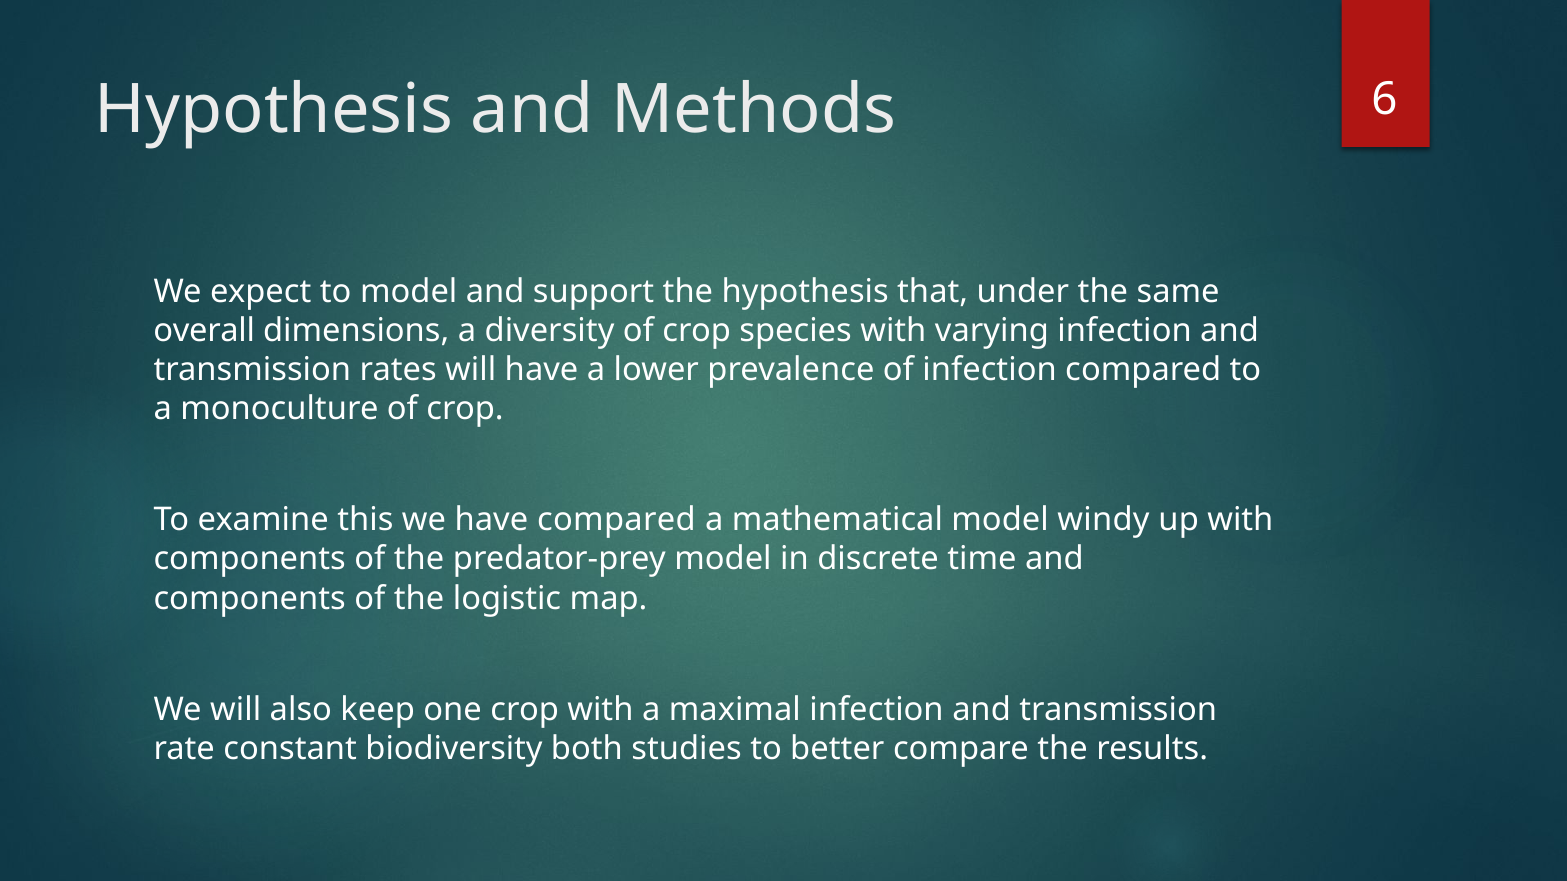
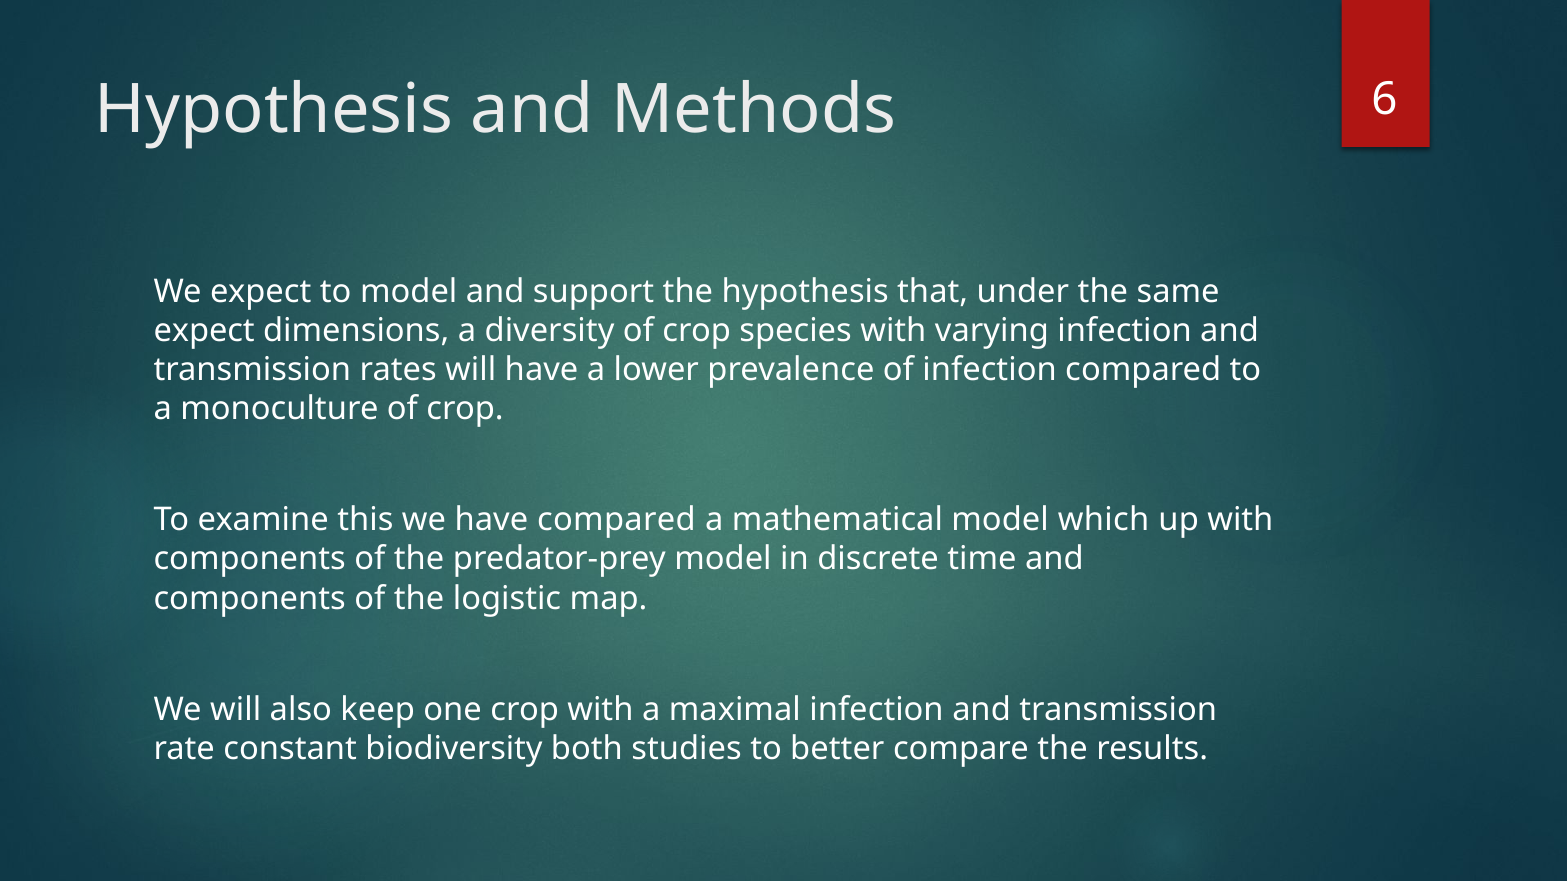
overall at (204, 331): overall -> expect
windy: windy -> which
